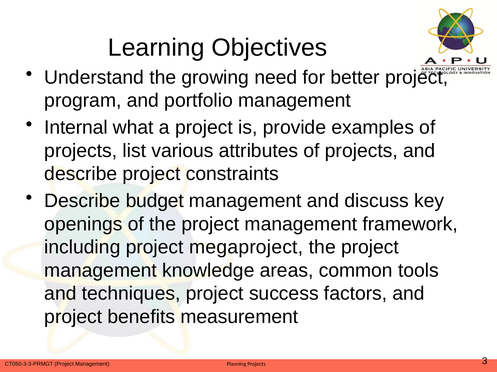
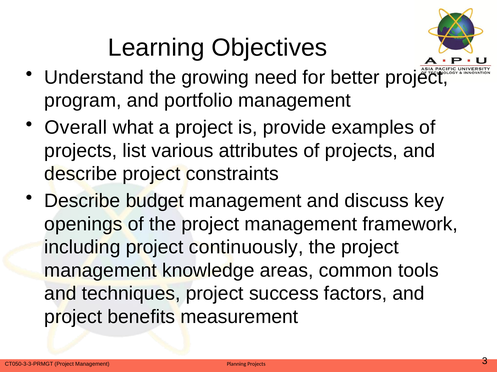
Internal: Internal -> Overall
megaproject: megaproject -> continuously
